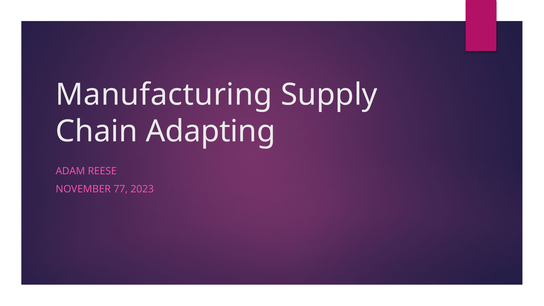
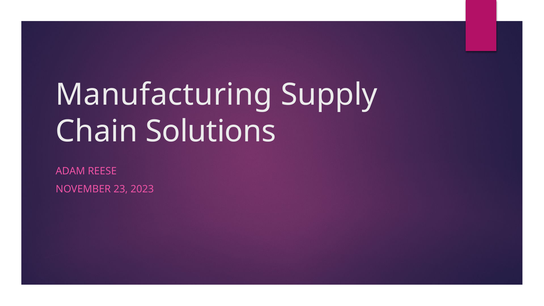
Adapting: Adapting -> Solutions
77: 77 -> 23
